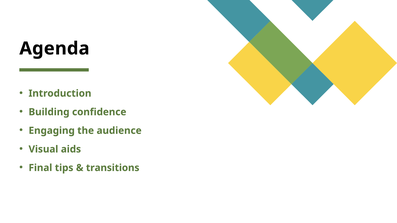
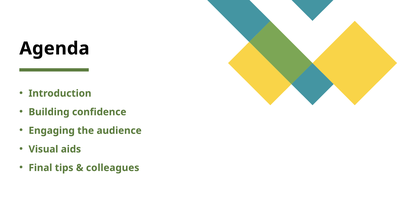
transitions: transitions -> colleagues
